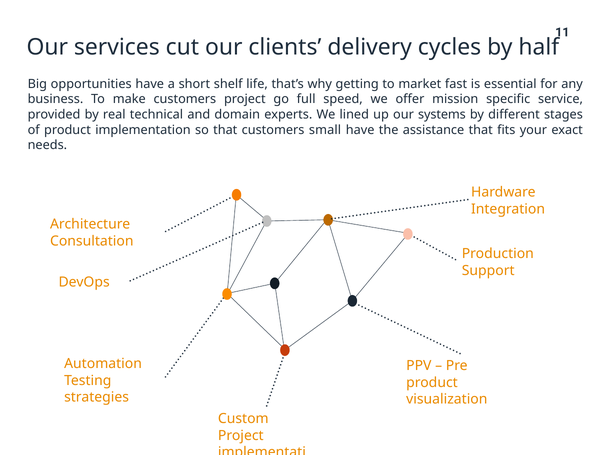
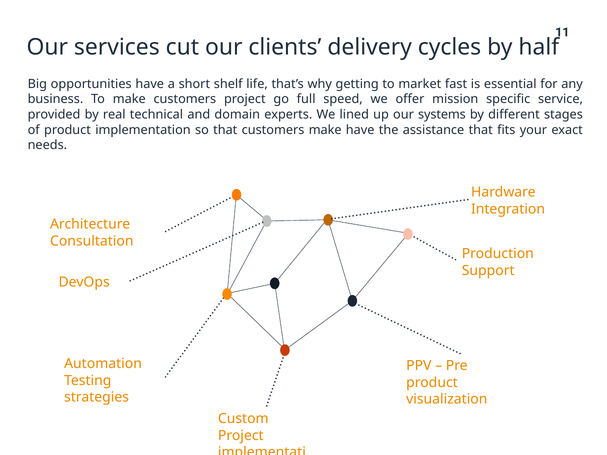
customers small: small -> make
